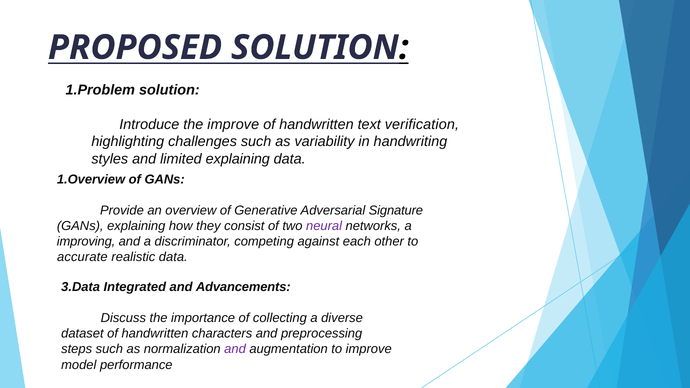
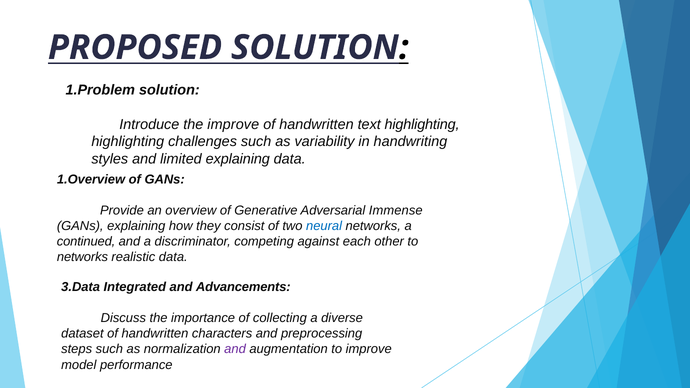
text verification: verification -> highlighting
Signature: Signature -> Immense
neural colour: purple -> blue
improving: improving -> continued
accurate at (82, 257): accurate -> networks
